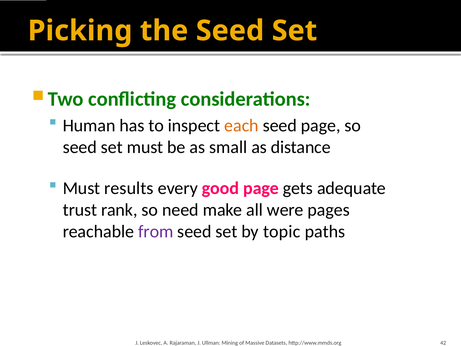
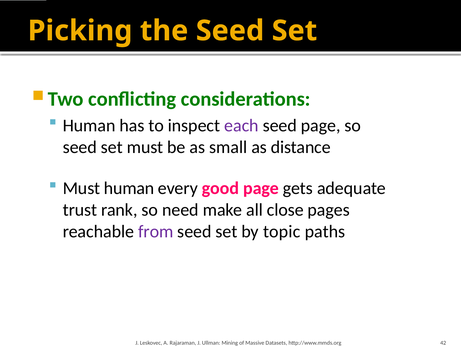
each colour: orange -> purple
Must results: results -> human
were: were -> close
